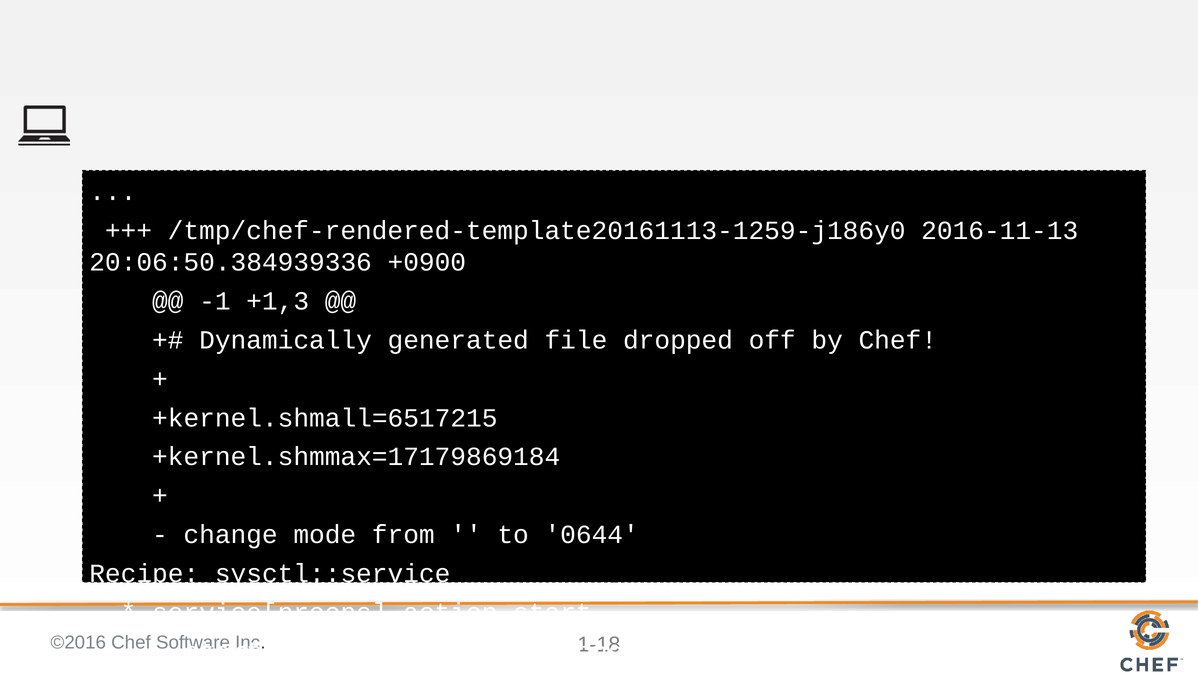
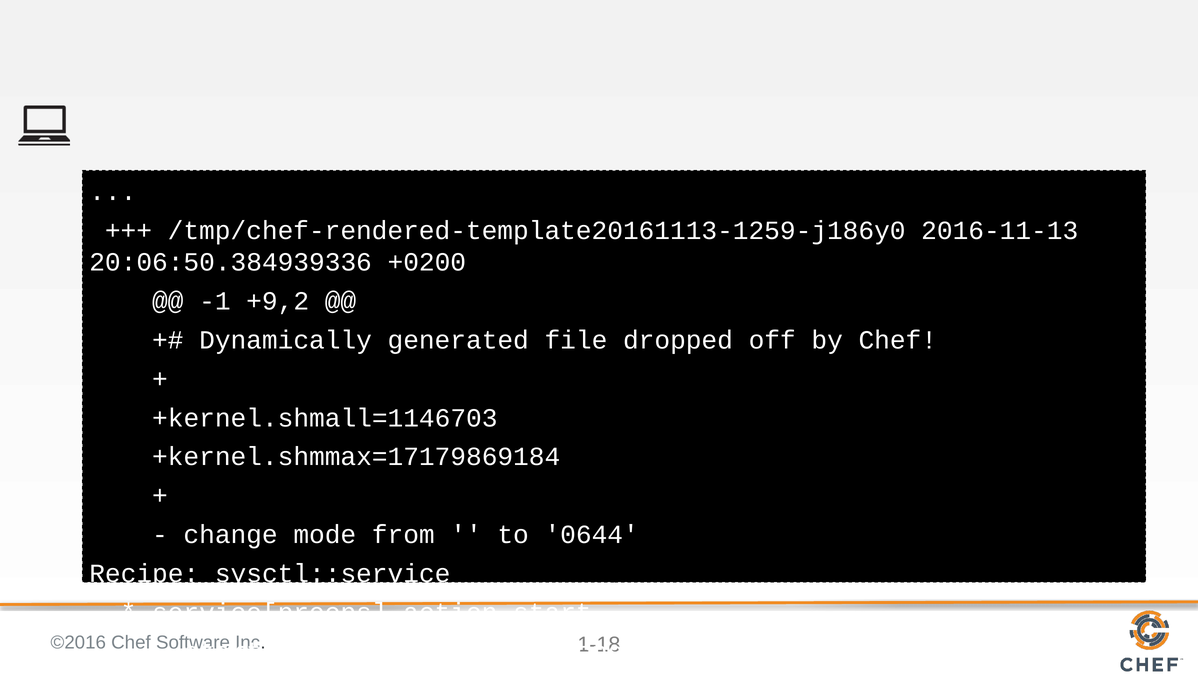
+0900: +0900 -> +0200
+1,3: +1,3 -> +9,2
+kernel.shmall=6517215: +kernel.shmall=6517215 -> +kernel.shmall=1146703
